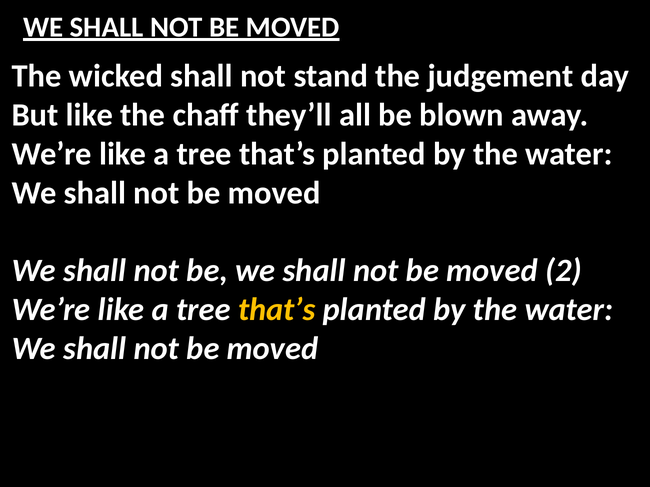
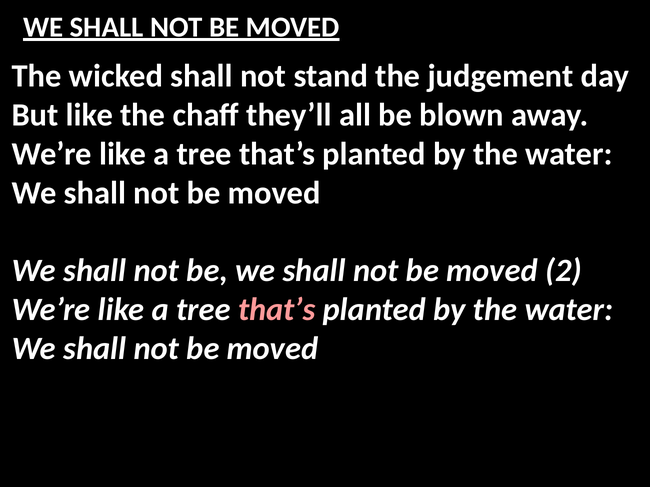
that’s at (277, 310) colour: yellow -> pink
